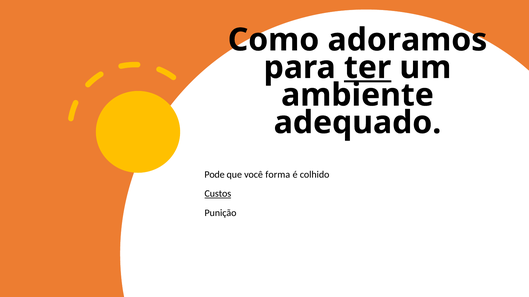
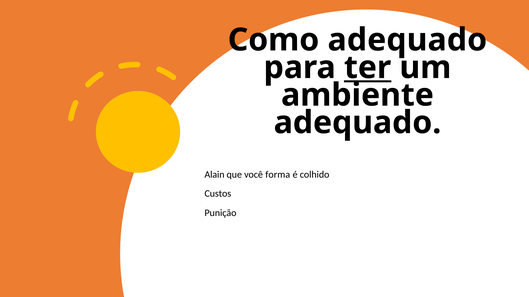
Como adoramos: adoramos -> adequado
Pode: Pode -> Alain
Custos underline: present -> none
